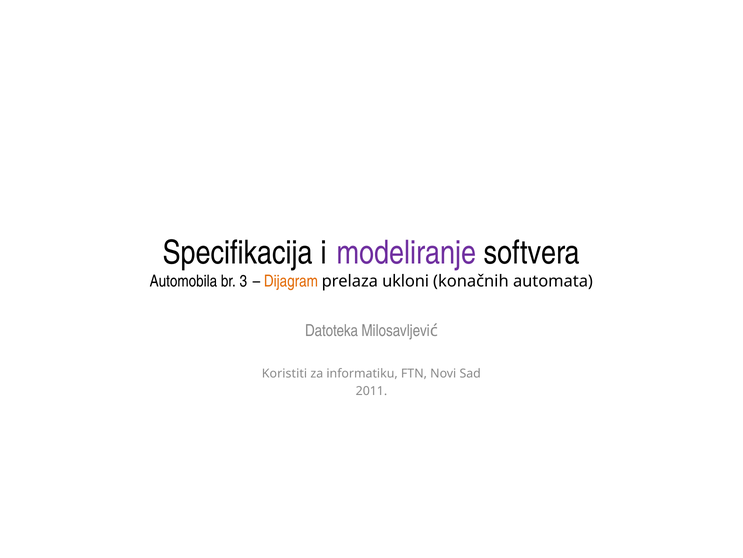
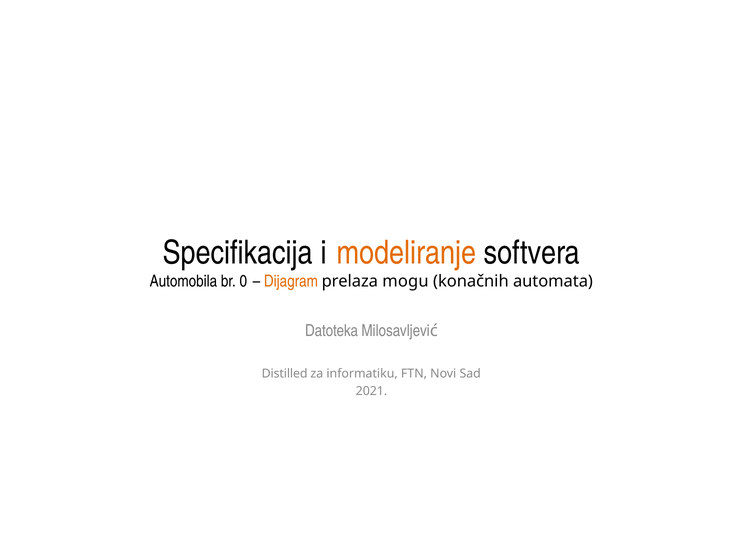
modeliranje colour: purple -> orange
3: 3 -> 0
ukloni: ukloni -> mogu
Koristiti: Koristiti -> Distilled
2011: 2011 -> 2021
